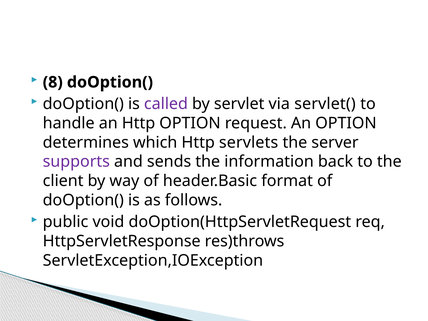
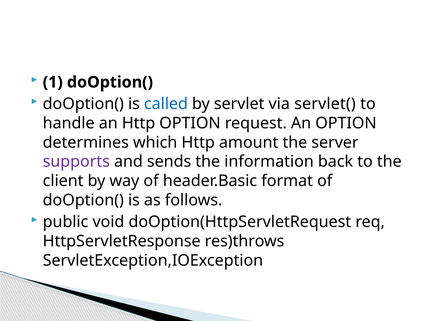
8: 8 -> 1
called colour: purple -> blue
servlets: servlets -> amount
